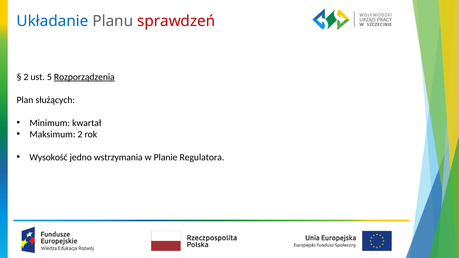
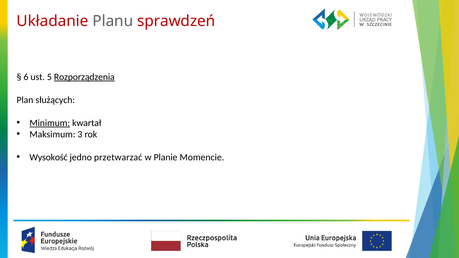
Układanie colour: blue -> red
2 at (26, 77): 2 -> 6
Minimum underline: none -> present
Maksimum 2: 2 -> 3
wstrzymania: wstrzymania -> przetwarzać
Regulatora: Regulatora -> Momencie
